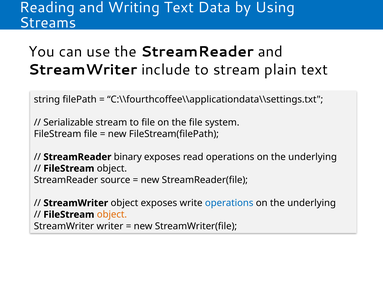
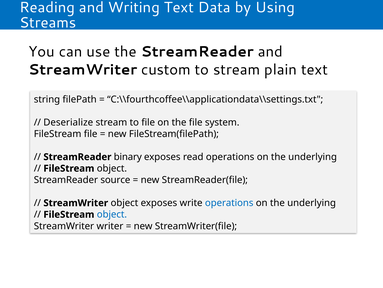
include: include -> custom
Serializable: Serializable -> Deserialize
object at (112, 214) colour: orange -> blue
